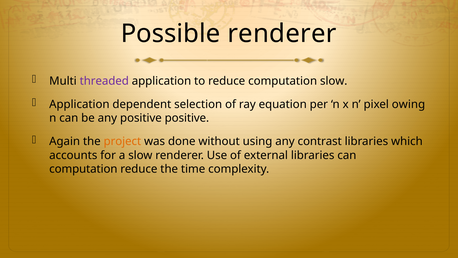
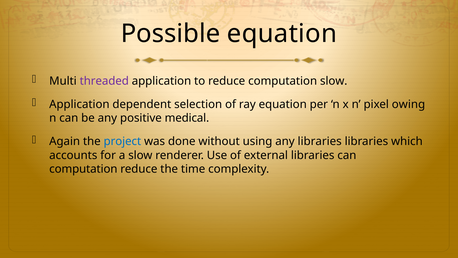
Possible renderer: renderer -> equation
positive positive: positive -> medical
project colour: orange -> blue
any contrast: contrast -> libraries
